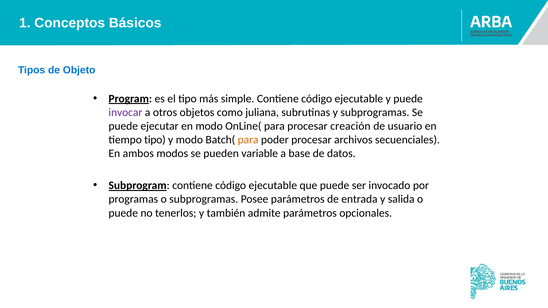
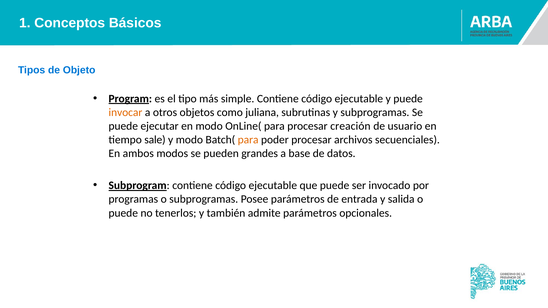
invocar colour: purple -> orange
tiempo tipo: tipo -> sale
variable: variable -> grandes
